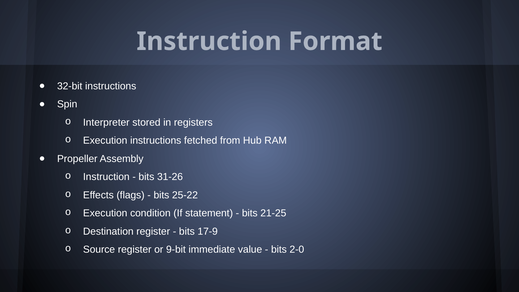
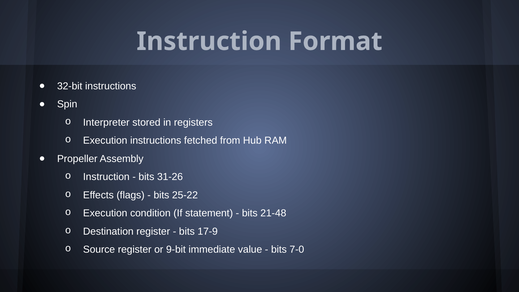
21-25: 21-25 -> 21-48
2-0: 2-0 -> 7-0
